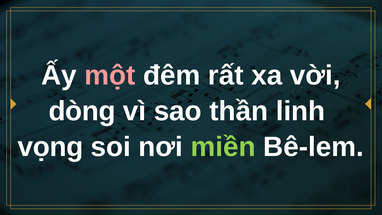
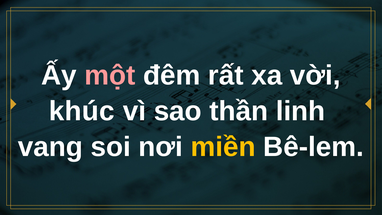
dòng: dòng -> khúc
vọng: vọng -> vang
miền colour: light green -> yellow
